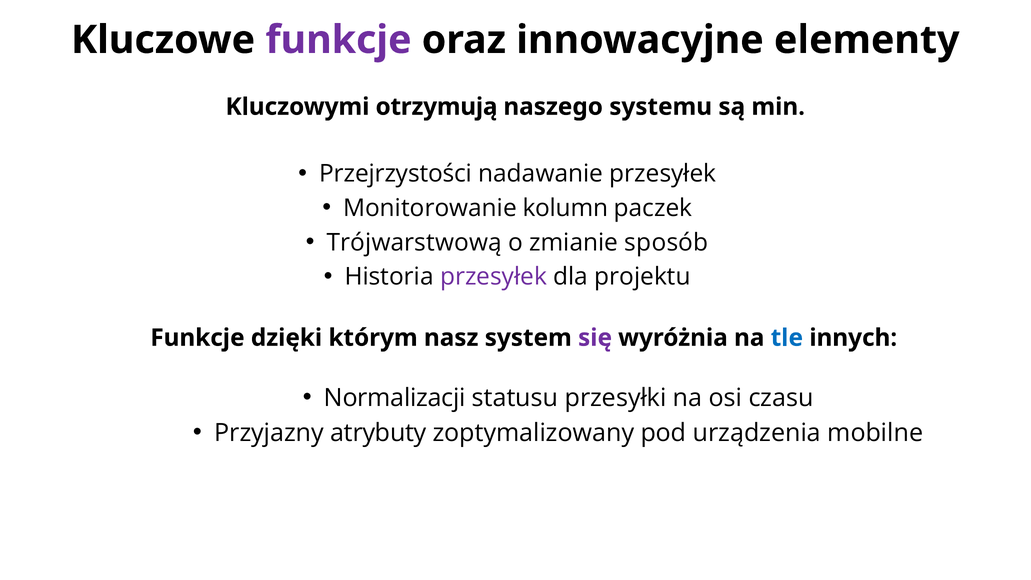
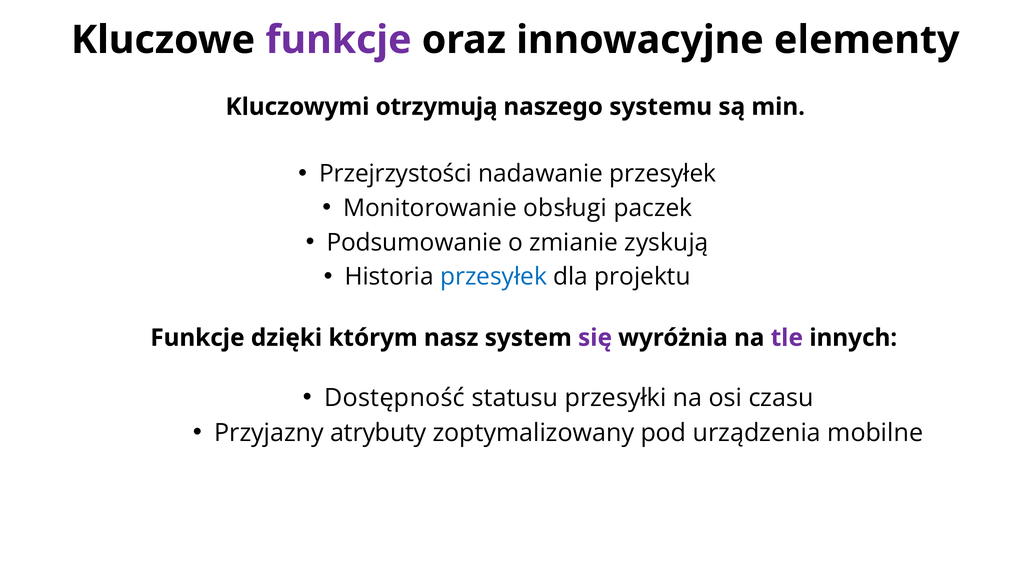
kolumn: kolumn -> obsługi
Trójwarstwową: Trójwarstwową -> Podsumowanie
sposób: sposób -> zyskują
przesyłek at (493, 277) colour: purple -> blue
tle colour: blue -> purple
Normalizacji: Normalizacji -> Dostępność
